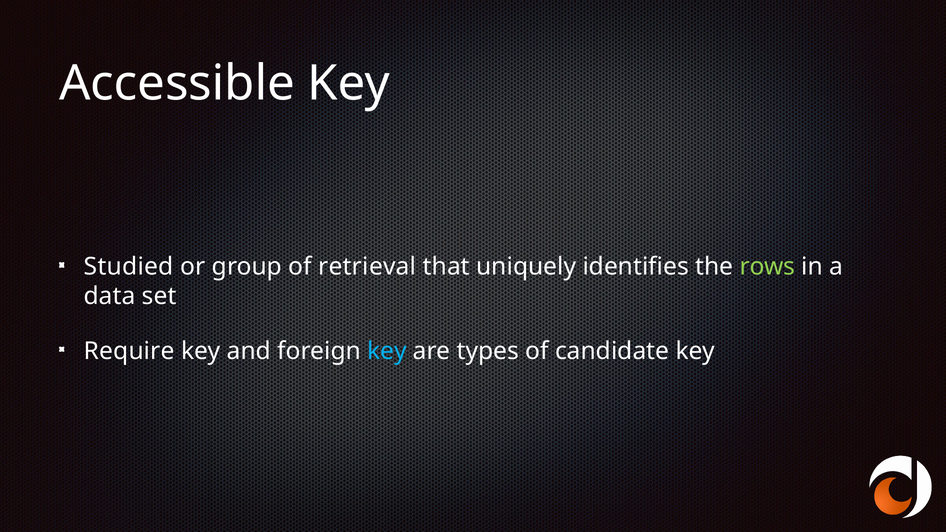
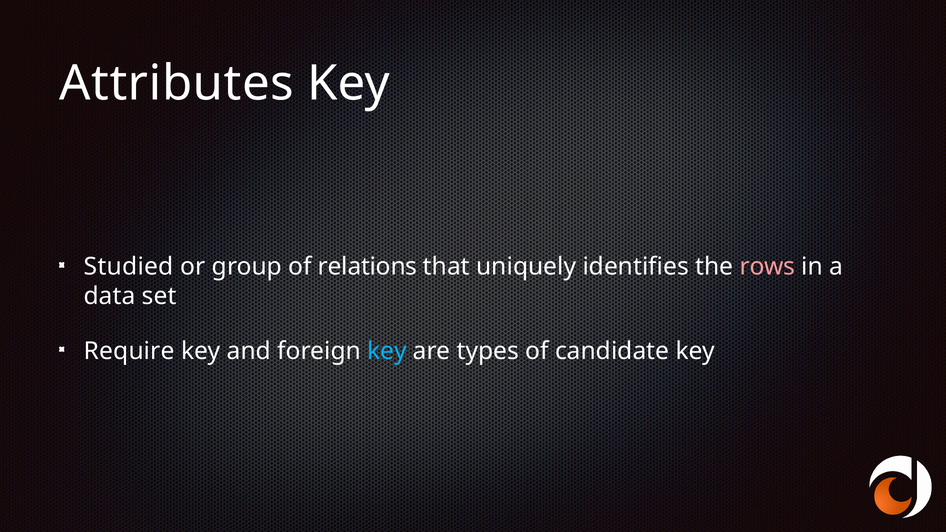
Accessible: Accessible -> Attributes
retrieval: retrieval -> relations
rows colour: light green -> pink
